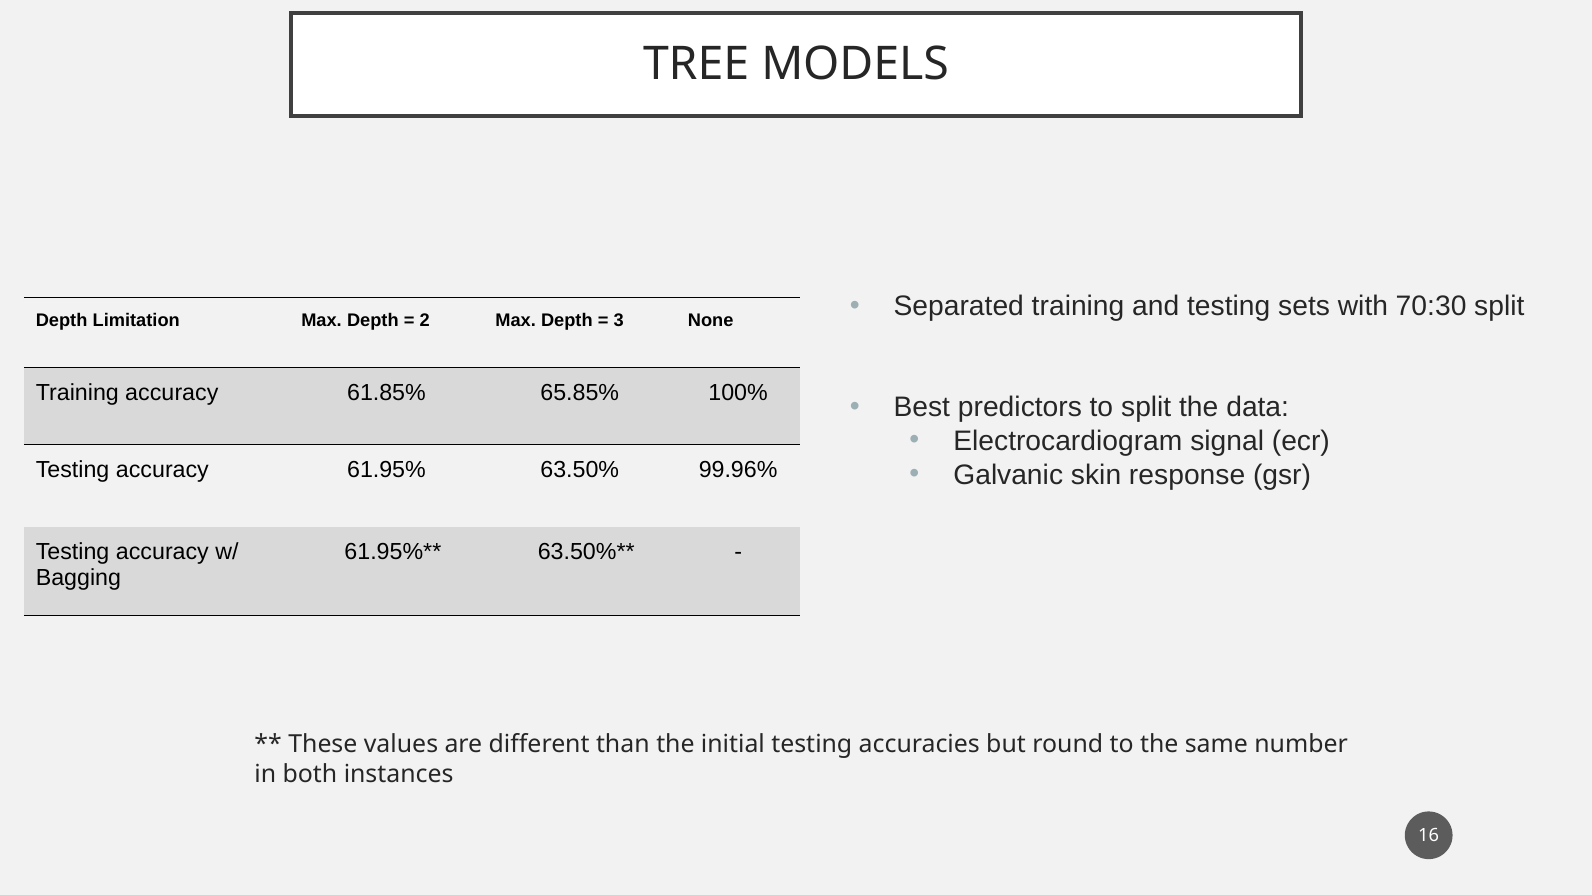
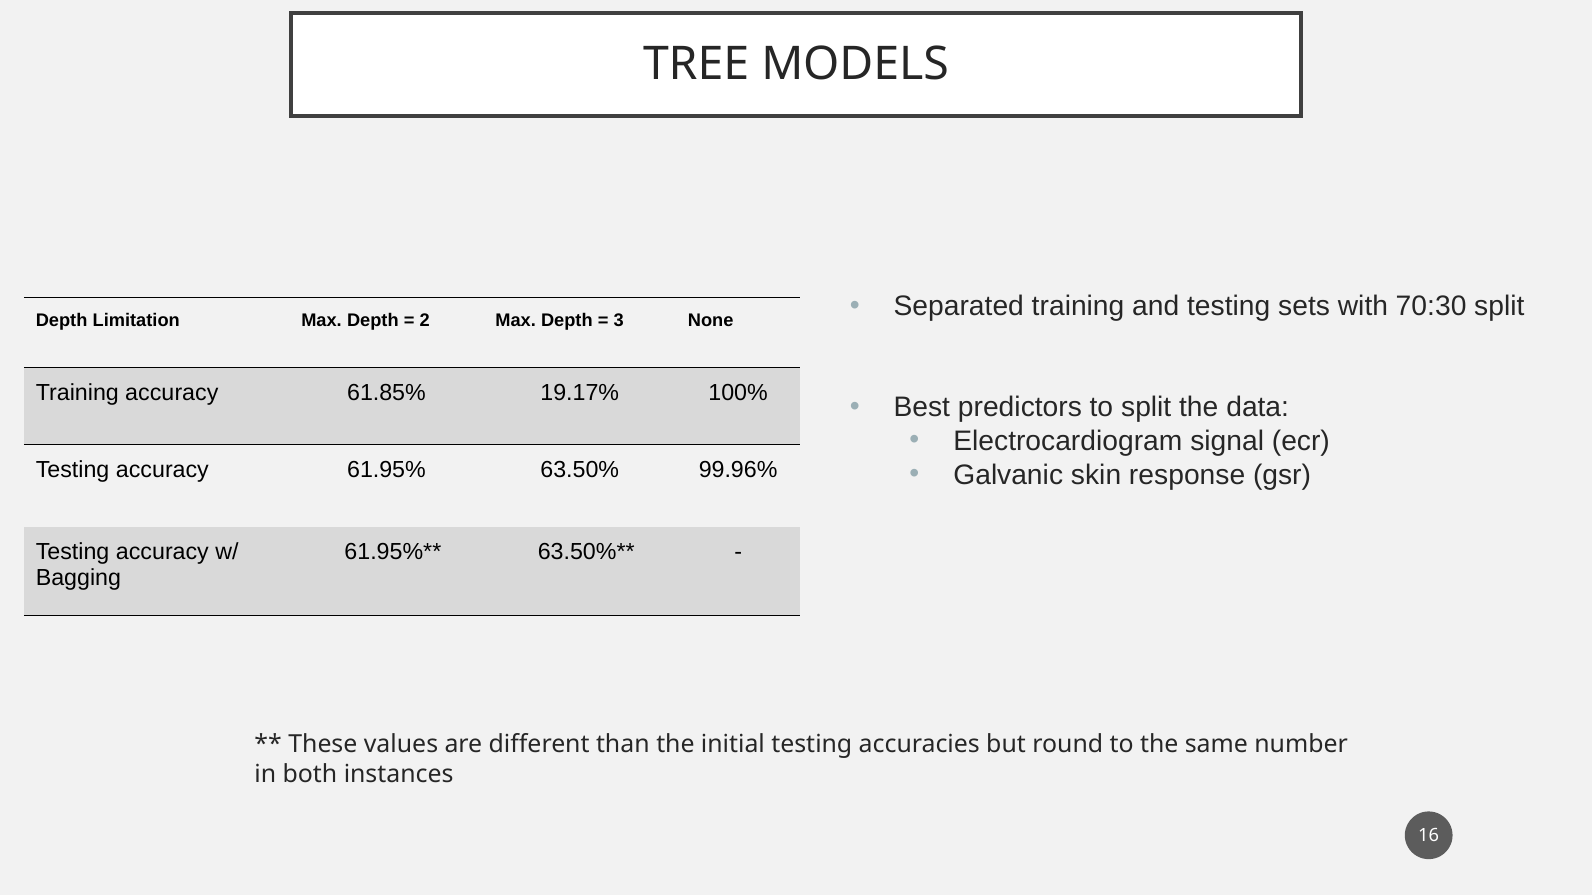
65.85%: 65.85% -> 19.17%
